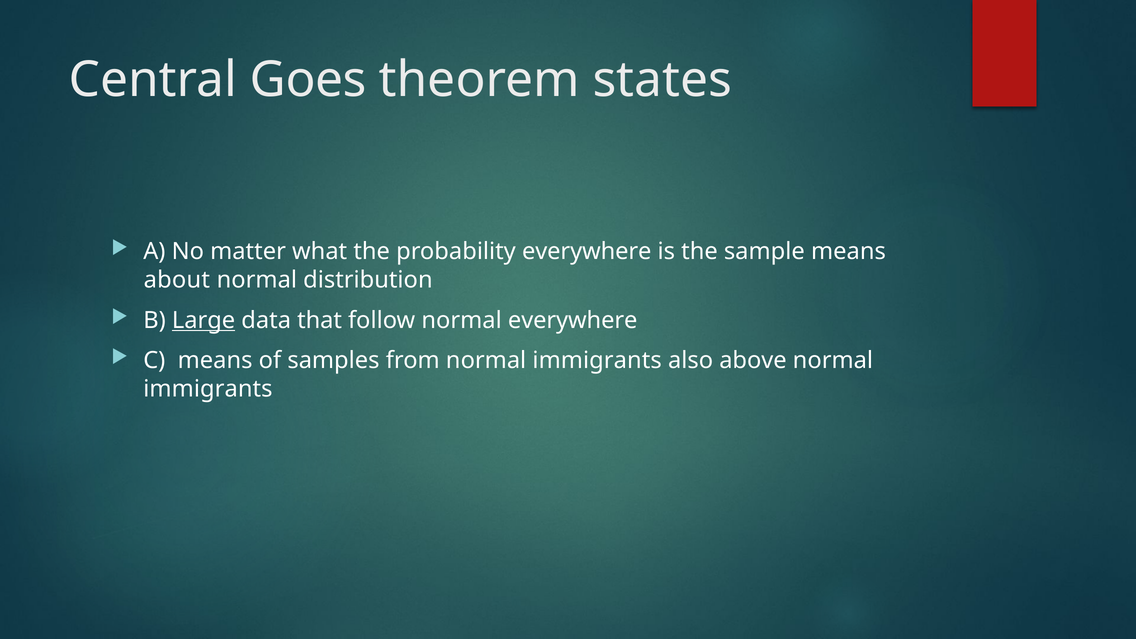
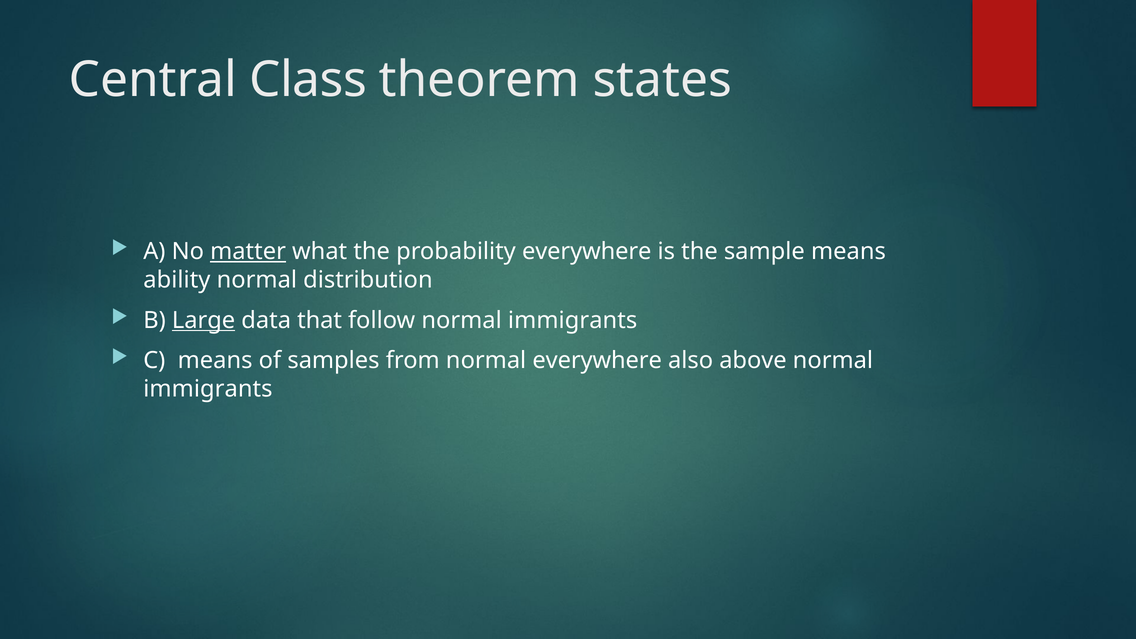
Goes: Goes -> Class
matter underline: none -> present
about: about -> ability
follow normal everywhere: everywhere -> immigrants
from normal immigrants: immigrants -> everywhere
